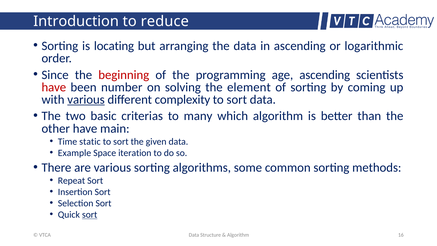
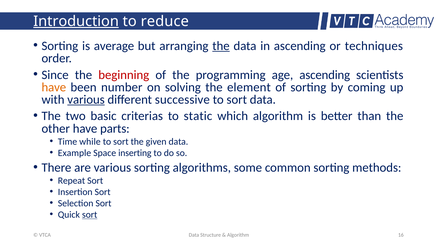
Introduction underline: none -> present
locating: locating -> average
the at (221, 46) underline: none -> present
logarithmic: logarithmic -> techniques
have at (54, 87) colour: red -> orange
complexity: complexity -> successive
many: many -> static
main: main -> parts
static: static -> while
iteration: iteration -> inserting
